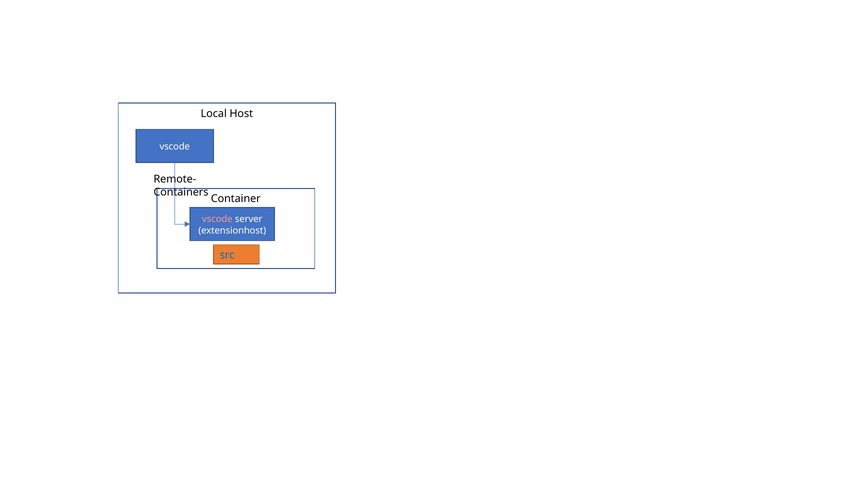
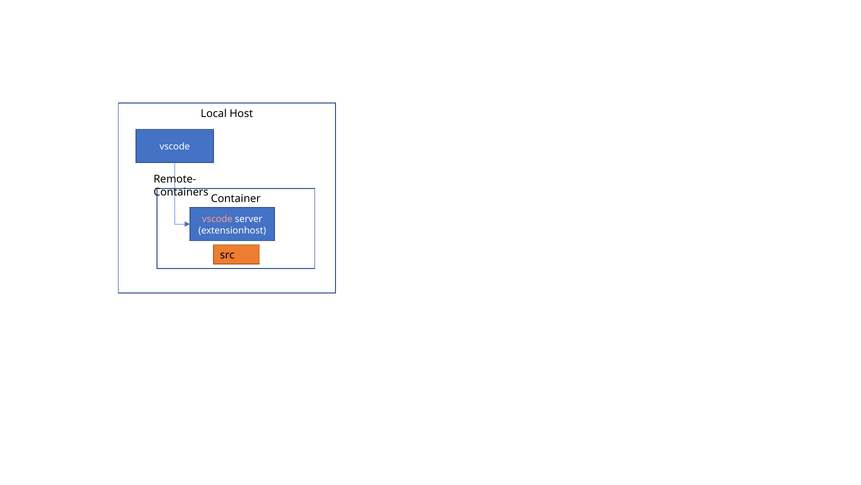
src colour: blue -> black
